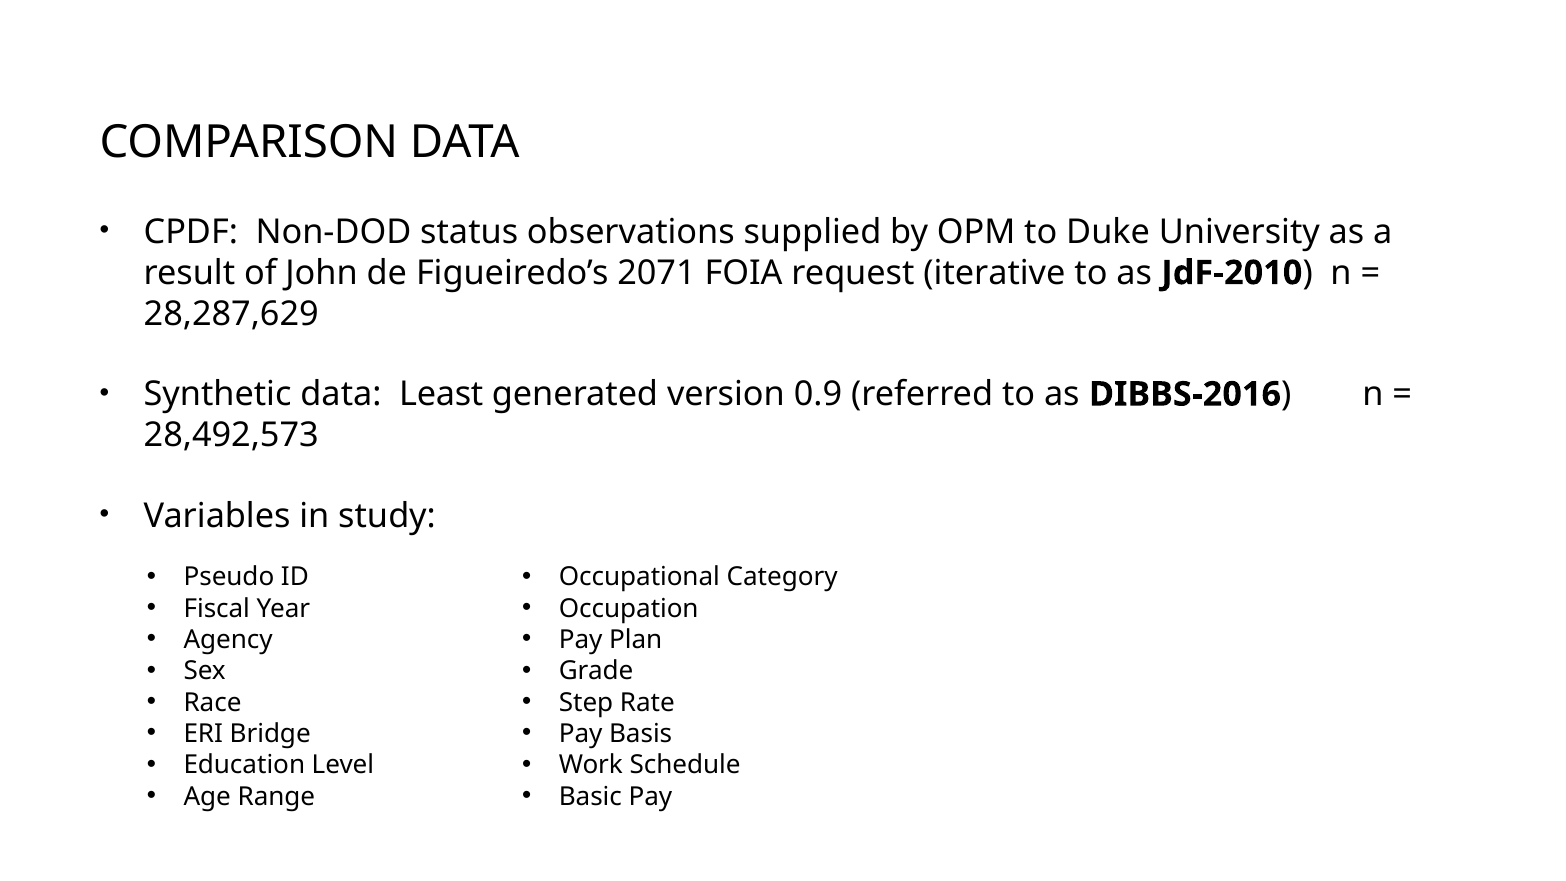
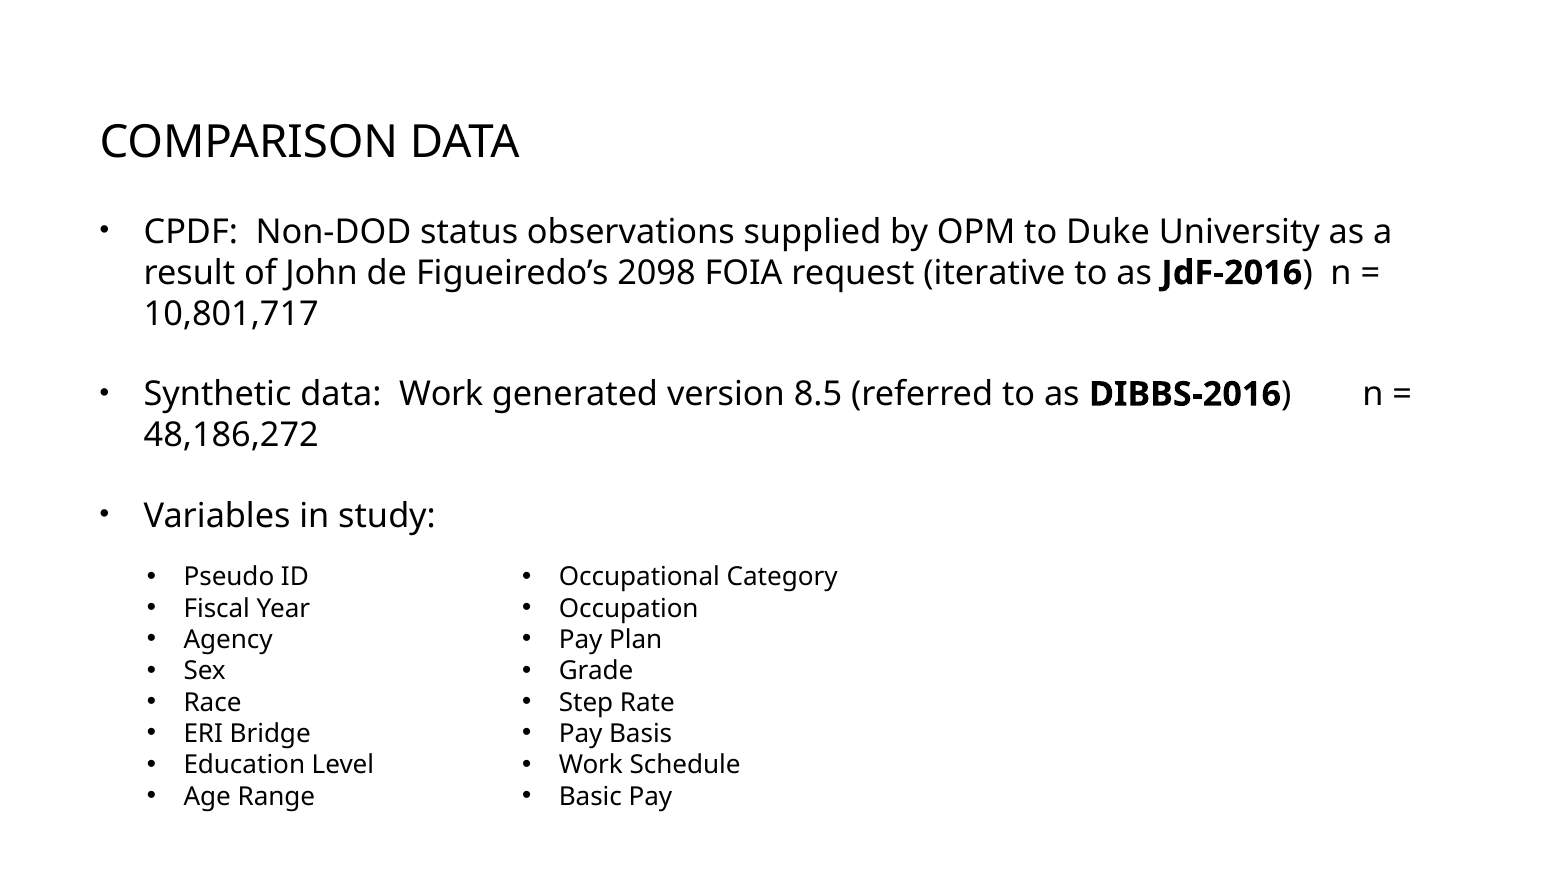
2071: 2071 -> 2098
JdF-2010: JdF-2010 -> JdF-2016
28,287,629: 28,287,629 -> 10,801,717
data Least: Least -> Work
0.9: 0.9 -> 8.5
28,492,573: 28,492,573 -> 48,186,272
